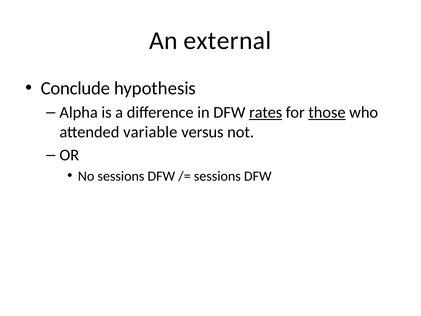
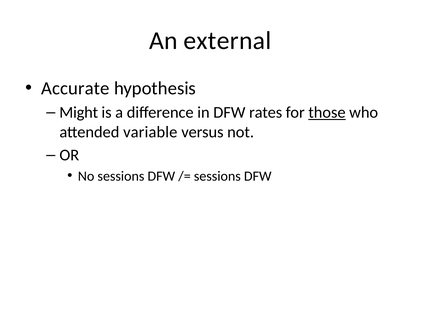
Conclude: Conclude -> Accurate
Alpha: Alpha -> Might
rates underline: present -> none
